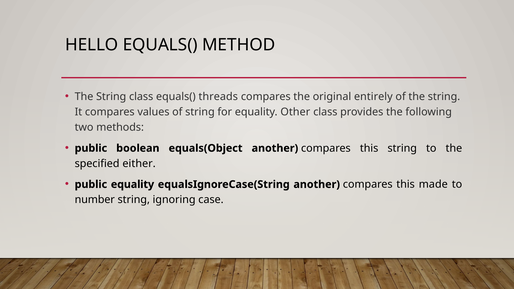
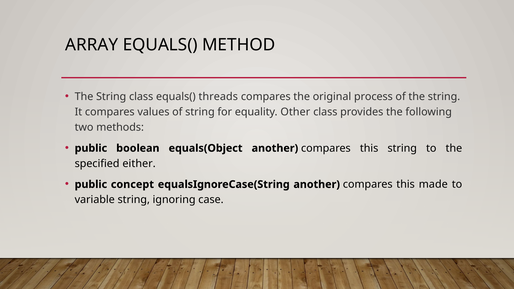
HELLO: HELLO -> ARRAY
entirely: entirely -> process
public equality: equality -> concept
number: number -> variable
